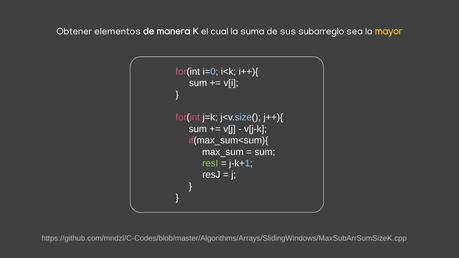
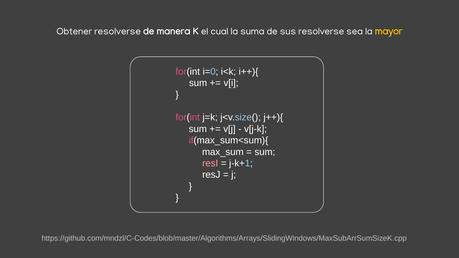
Obtener elementos: elementos -> resolverse
sus subarreglo: subarreglo -> resolverse
resI colour: light green -> pink
